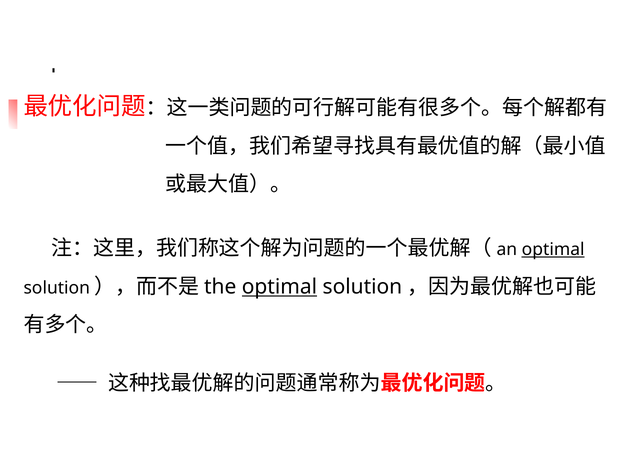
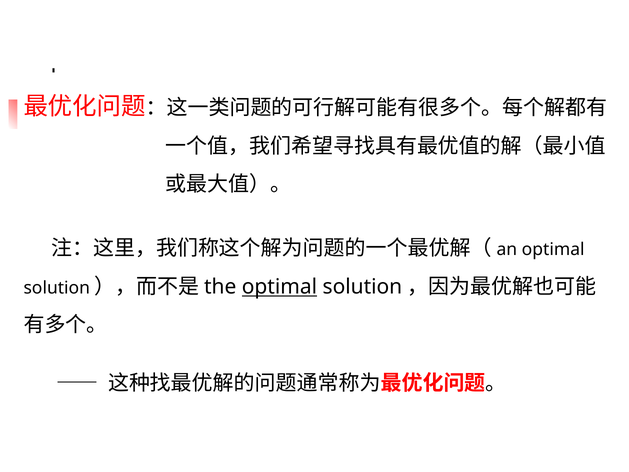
optimal at (553, 249) underline: present -> none
